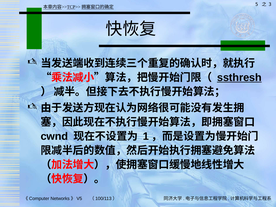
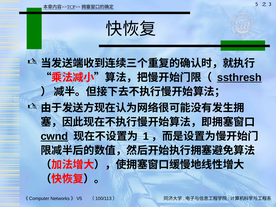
cwnd underline: none -> present
